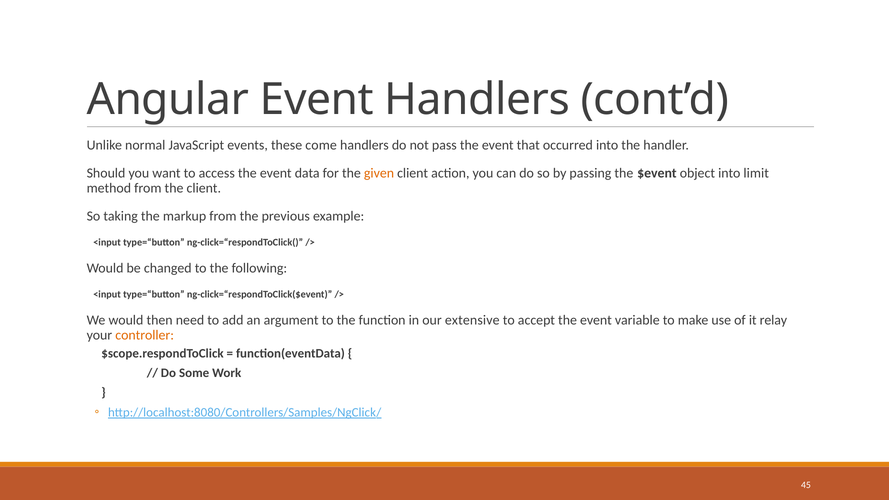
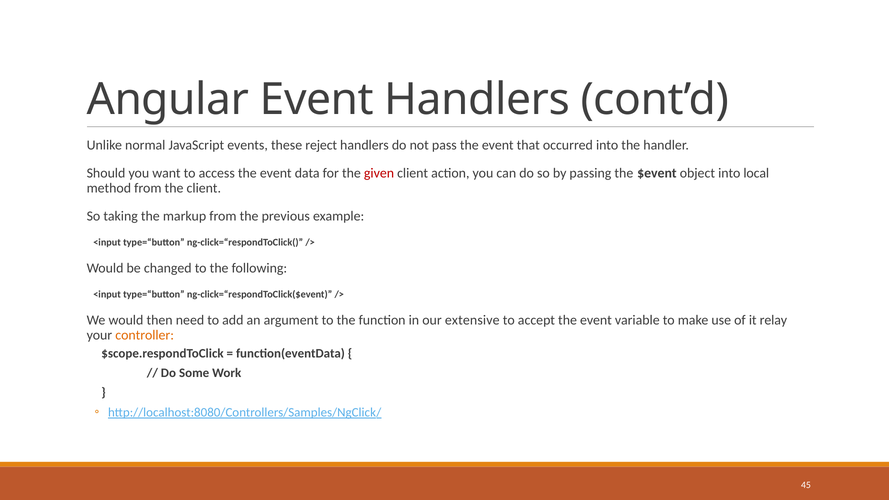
come: come -> reject
given colour: orange -> red
limit: limit -> local
